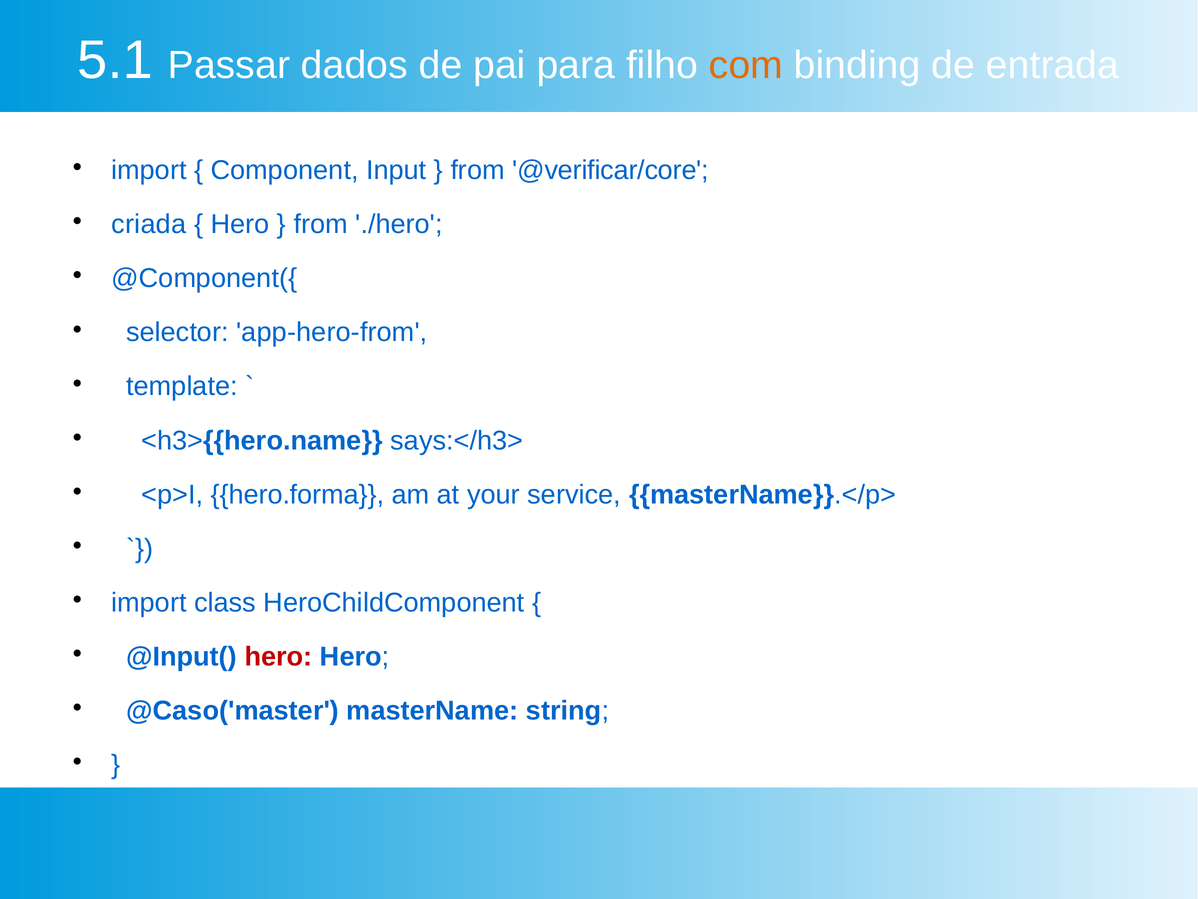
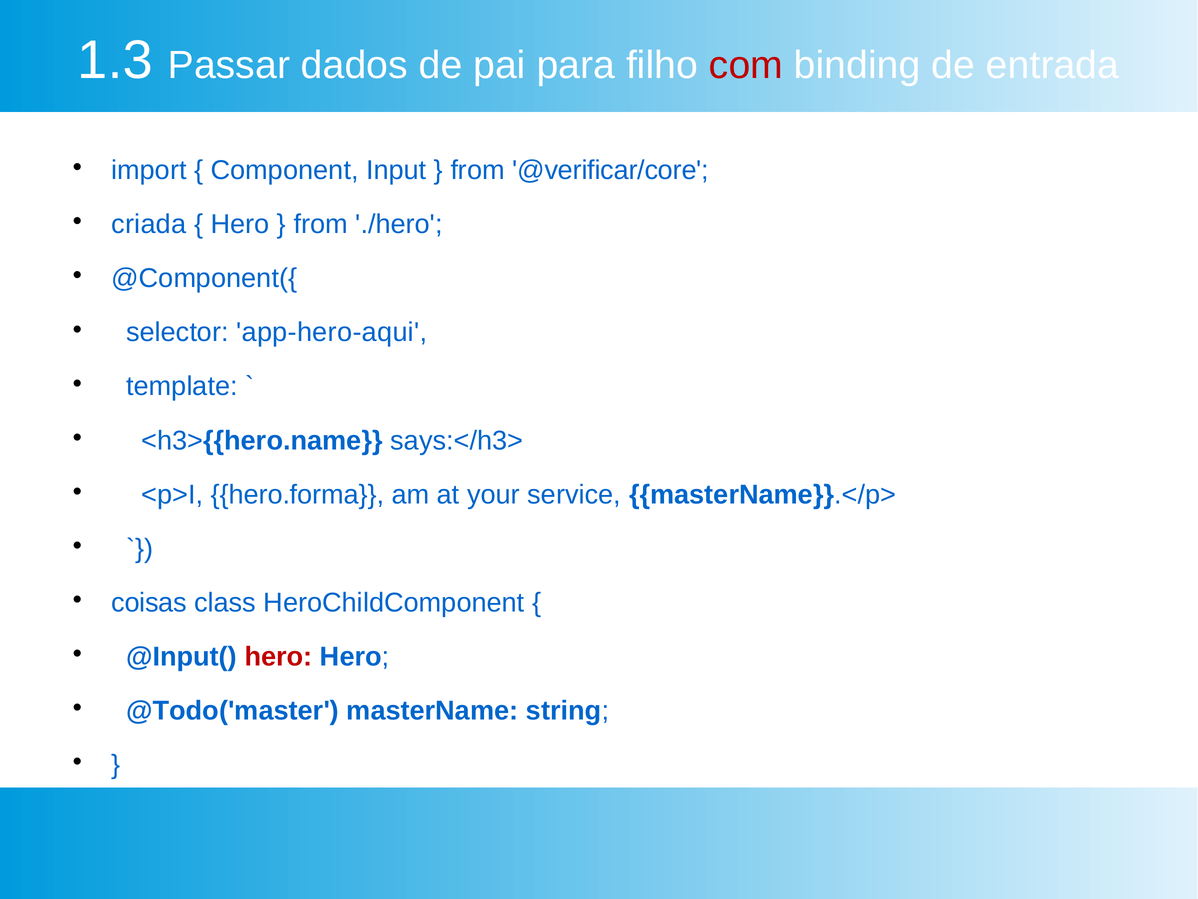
5.1: 5.1 -> 1.3
com colour: orange -> red
app-hero-from: app-hero-from -> app-hero-aqui
import at (149, 602): import -> coisas
@Caso('master: @Caso('master -> @Todo('master
